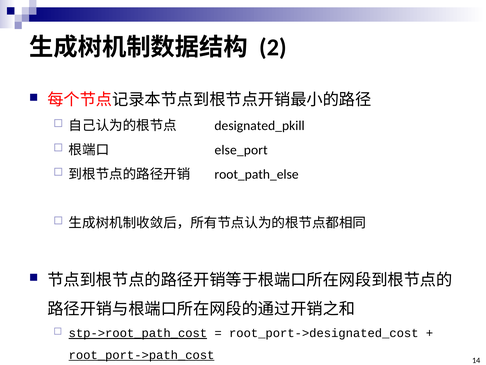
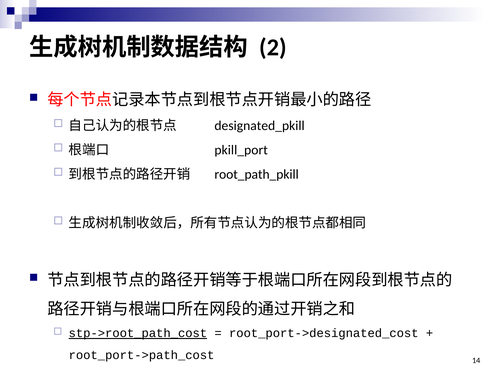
else_port: else_port -> pkill_port
root_path_else: root_path_else -> root_path_pkill
root_port->path_cost underline: present -> none
